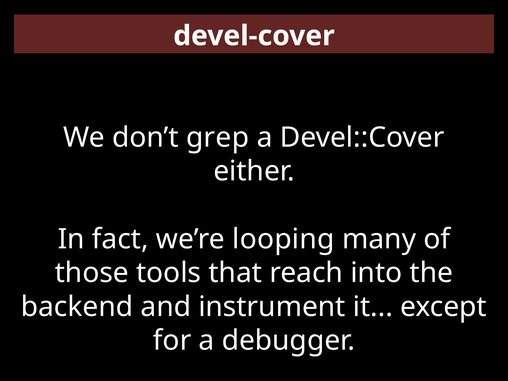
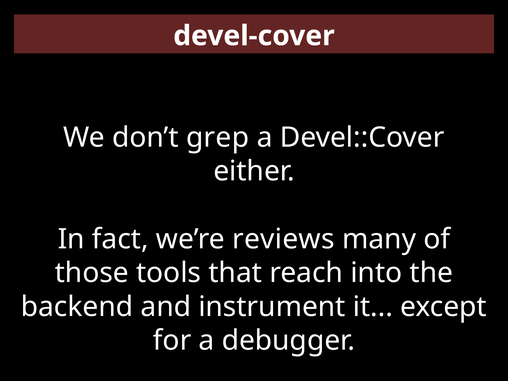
looping: looping -> reviews
